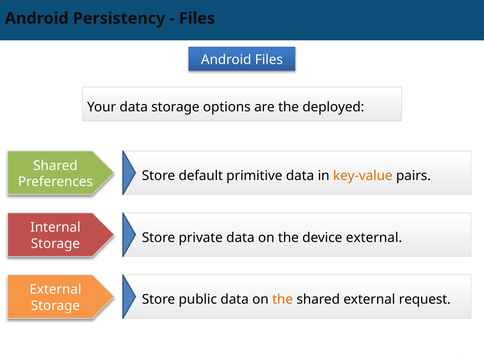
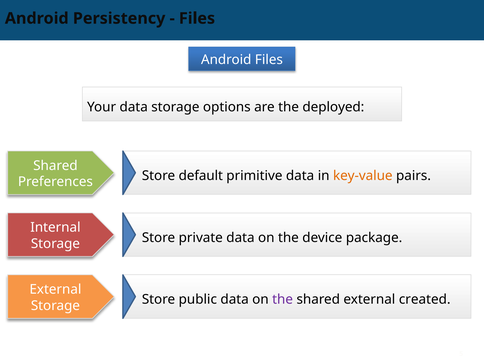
device external: external -> package
the at (283, 300) colour: orange -> purple
request: request -> created
